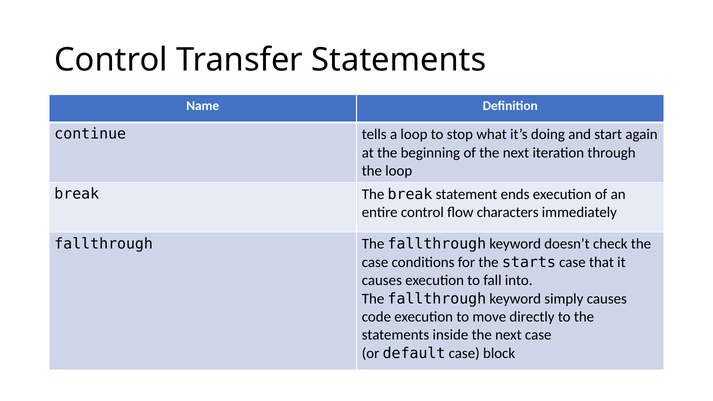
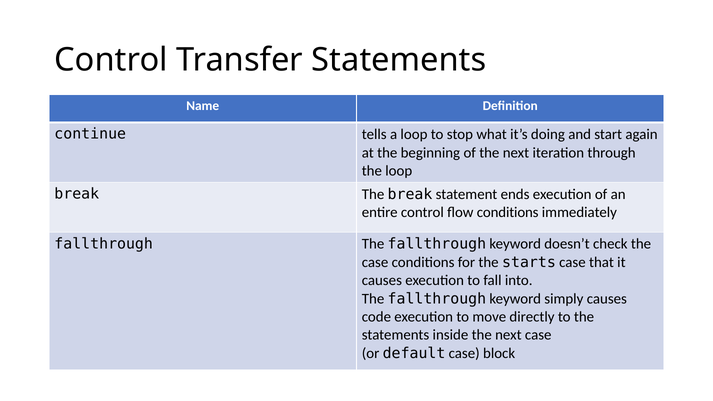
flow characters: characters -> conditions
